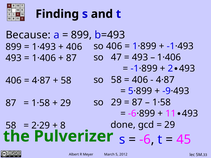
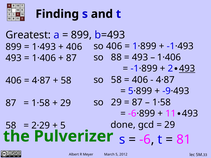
Because: Because -> Greatest
47: 47 -> 88
493 at (187, 69) underline: none -> present
8 at (63, 126): 8 -> 5
45: 45 -> 81
